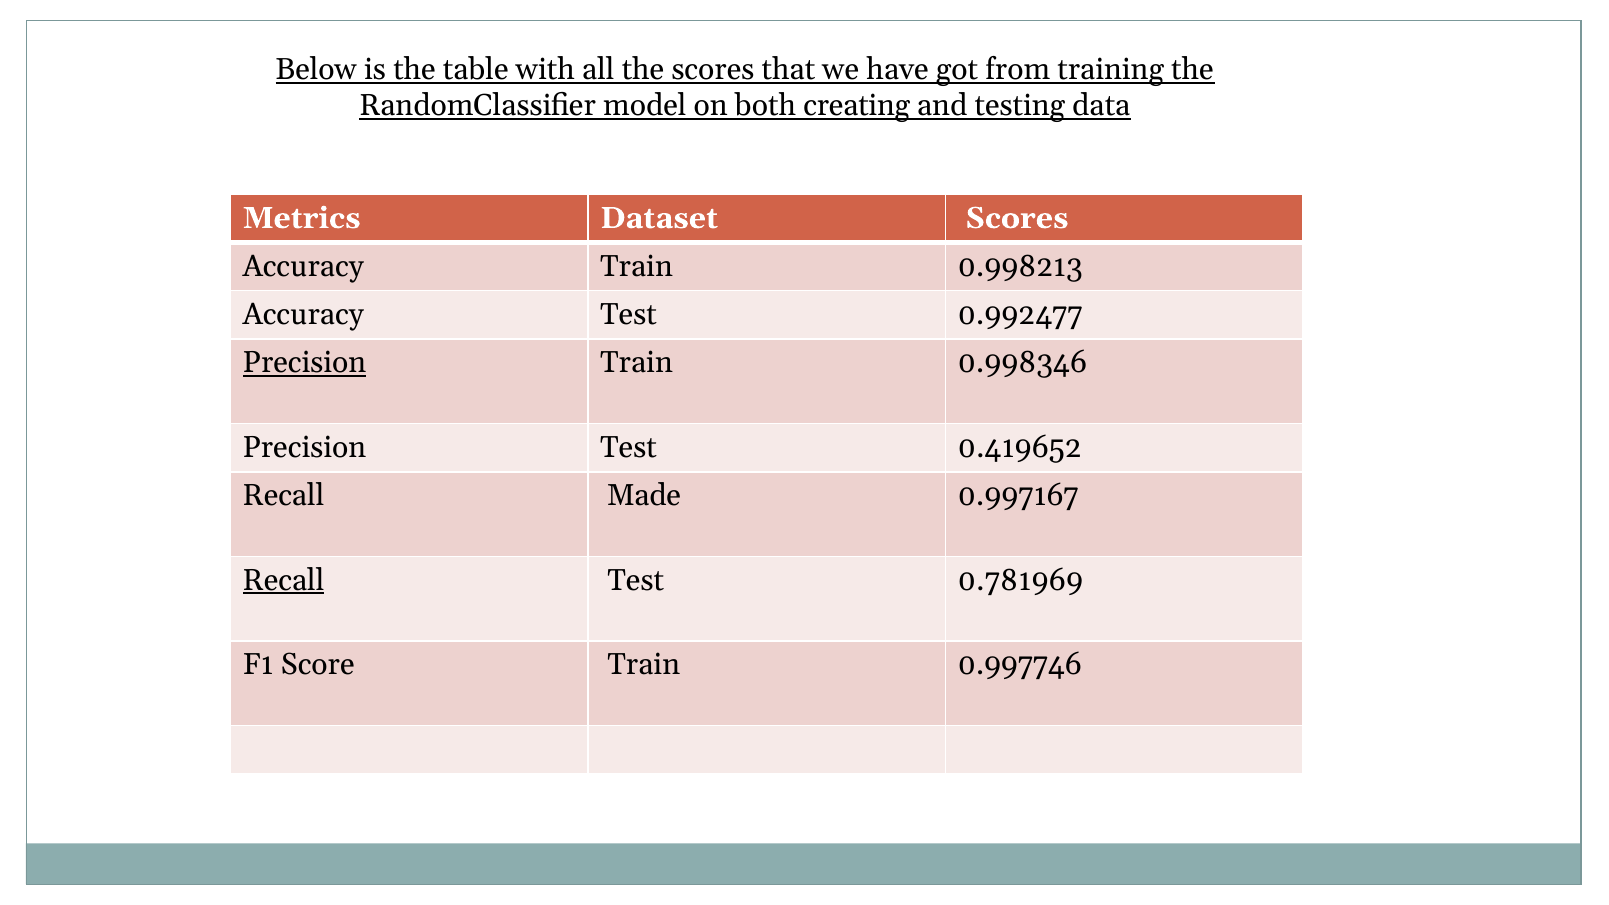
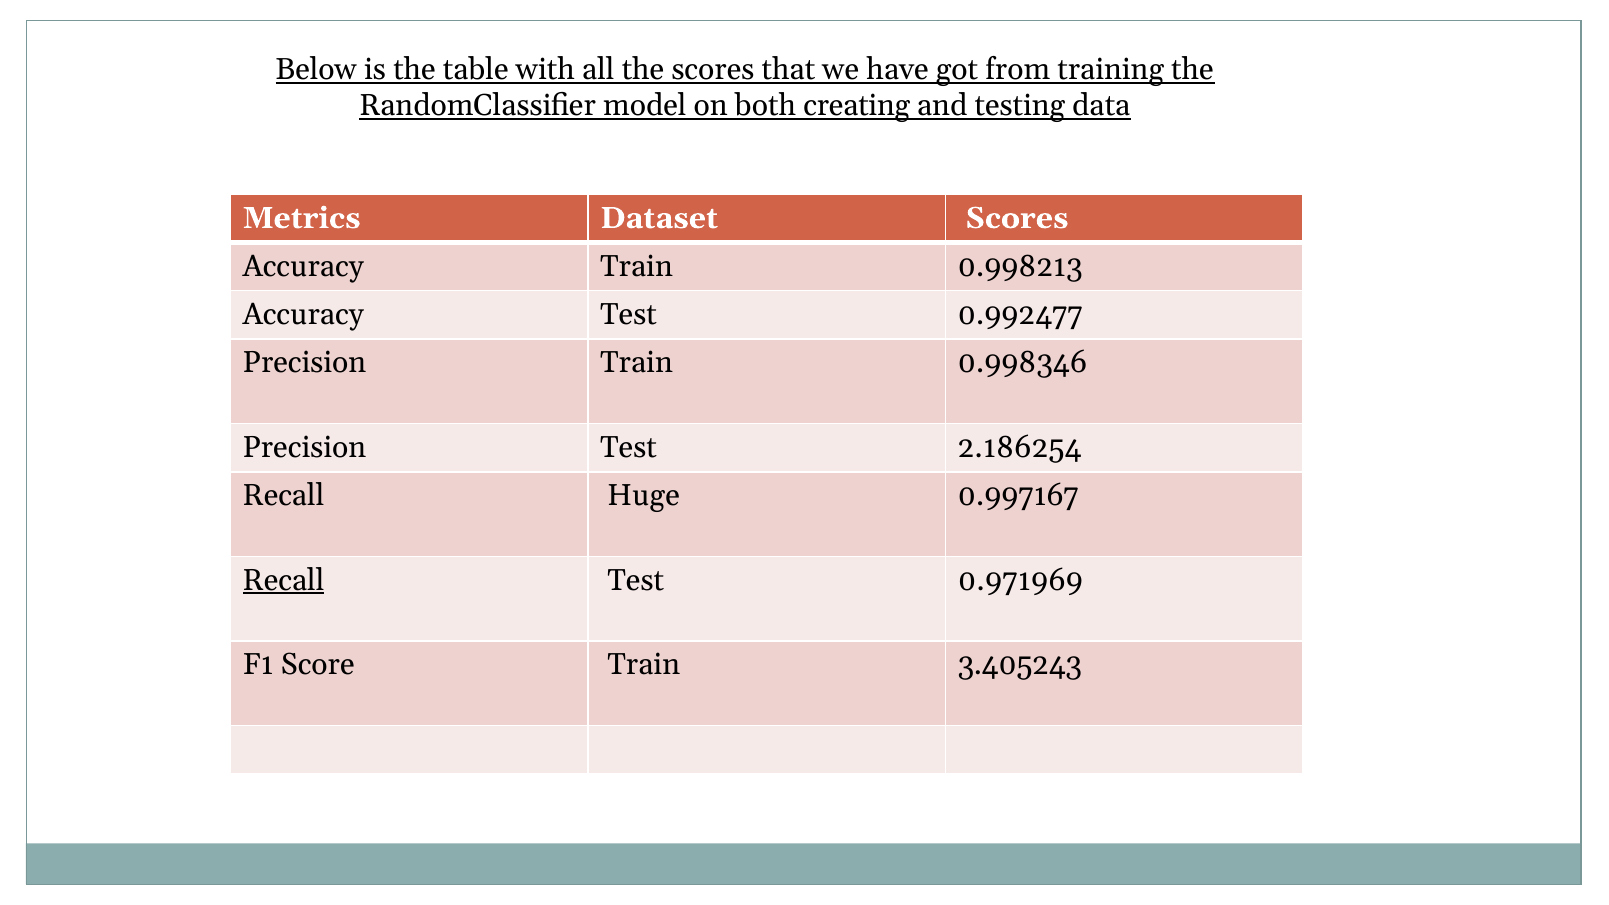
Precision at (304, 363) underline: present -> none
0.419652: 0.419652 -> 2.186254
Made: Made -> Huge
0.781969: 0.781969 -> 0.971969
0.997746: 0.997746 -> 3.405243
